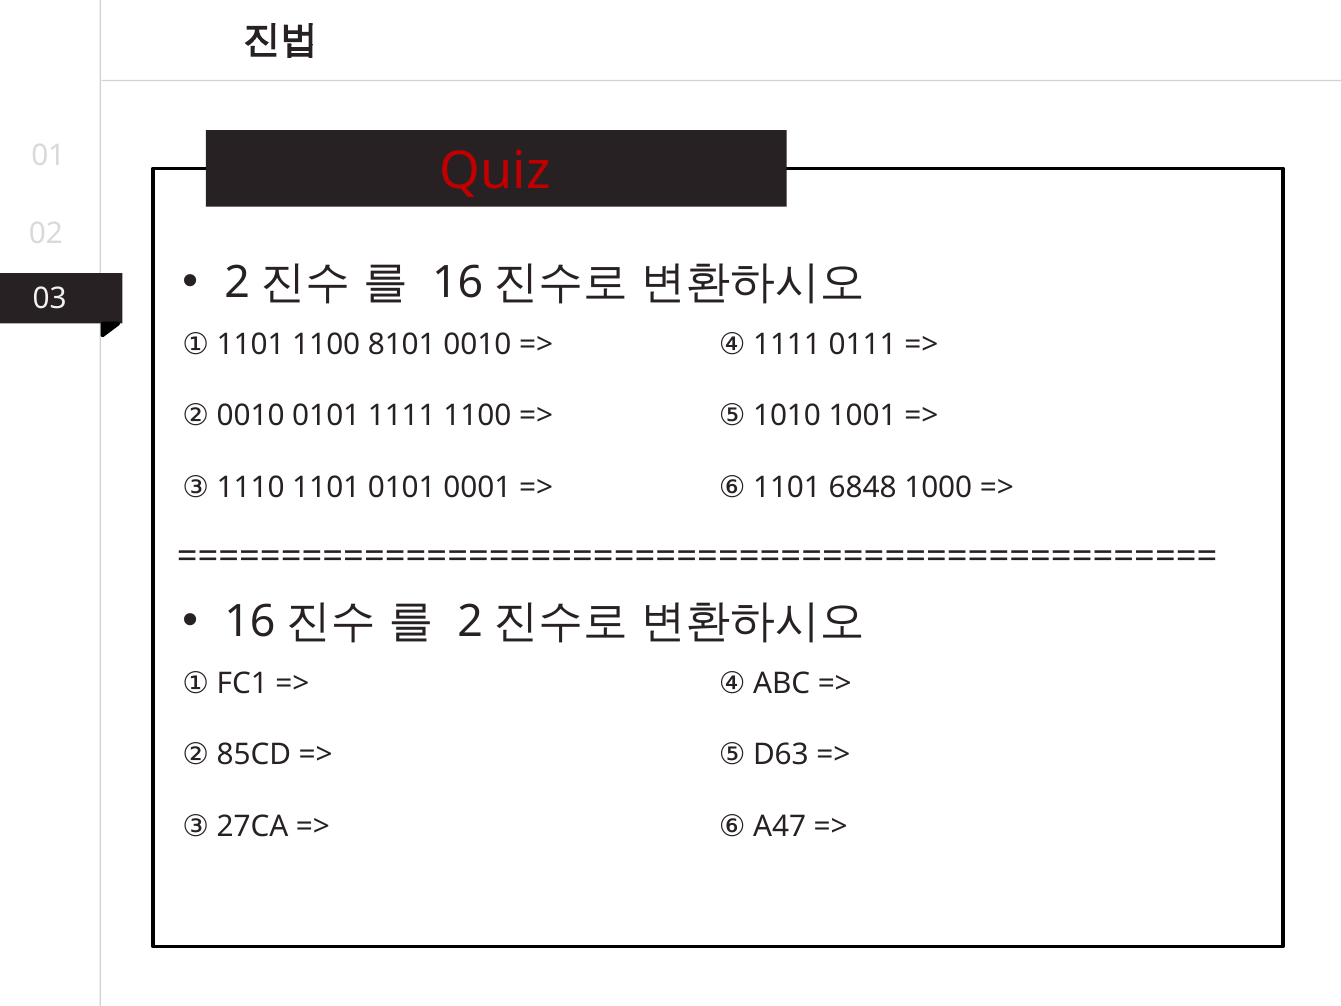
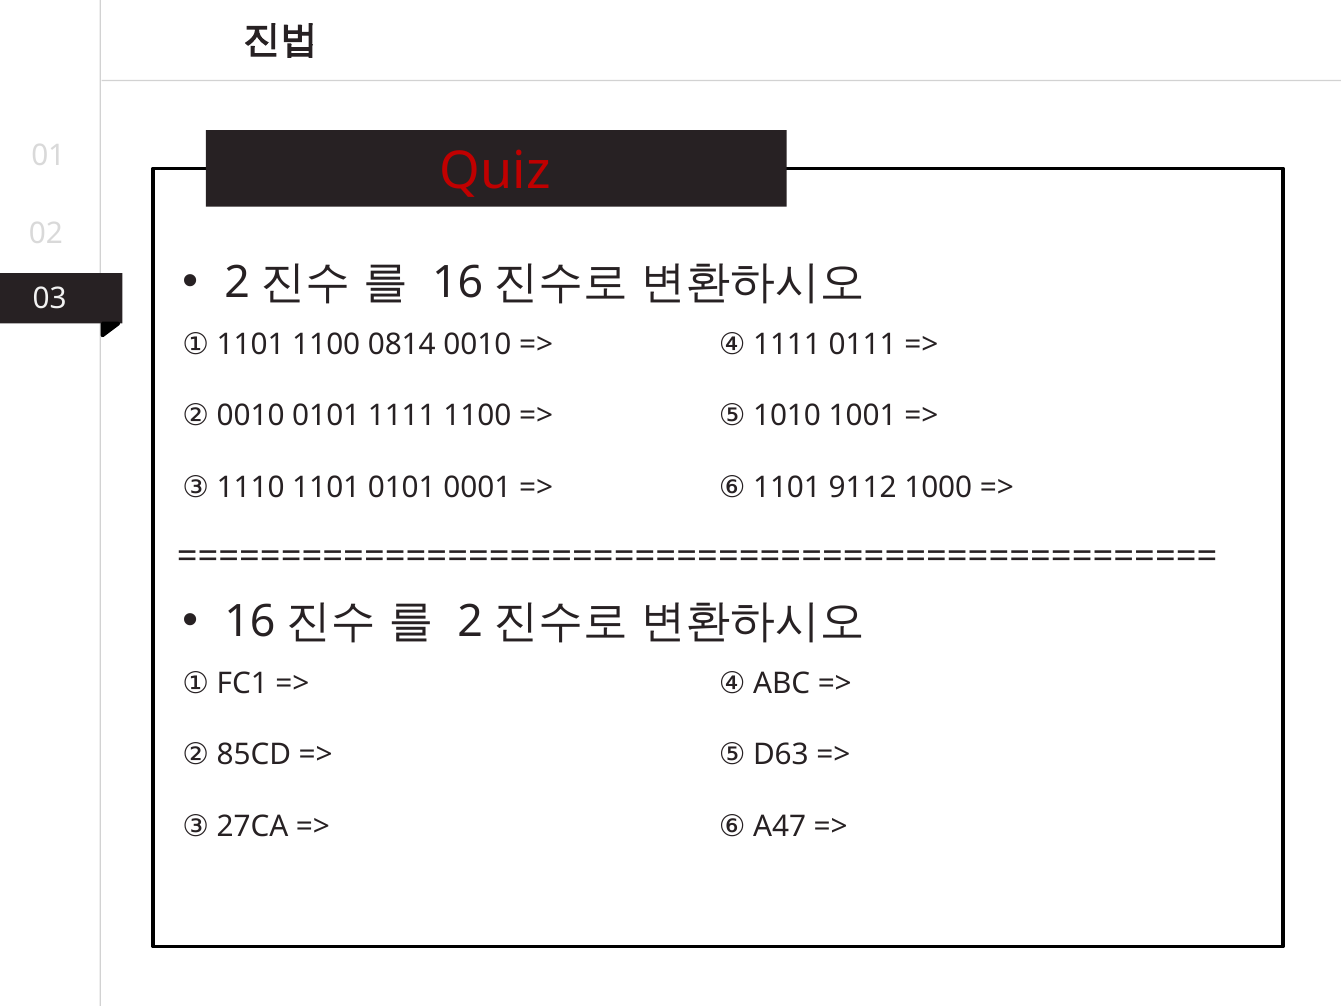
8101: 8101 -> 0814
6848: 6848 -> 9112
